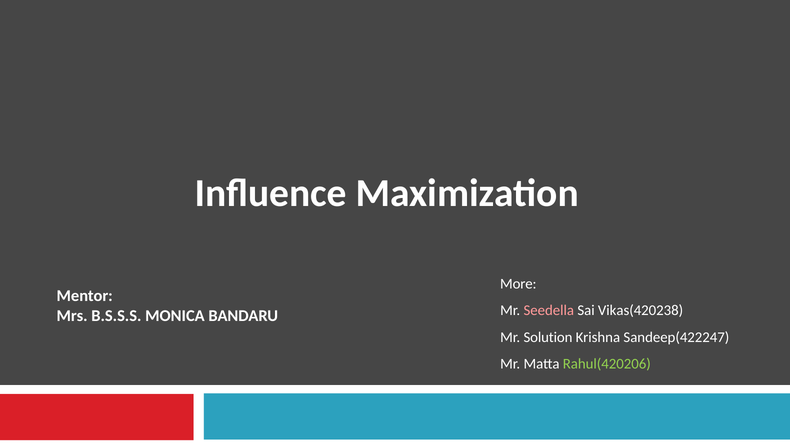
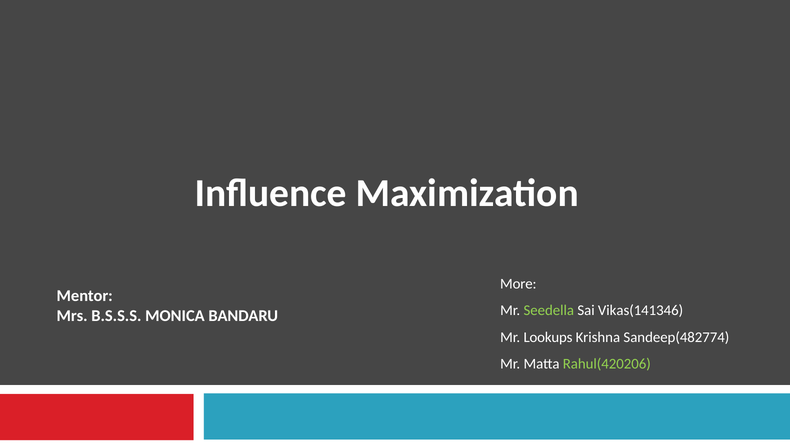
Seedella colour: pink -> light green
Vikas(420238: Vikas(420238 -> Vikas(141346
Solution: Solution -> Lookups
Sandeep(422247: Sandeep(422247 -> Sandeep(482774
